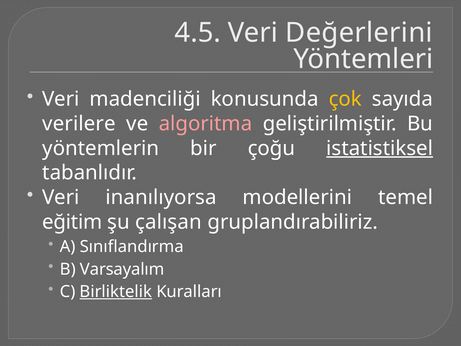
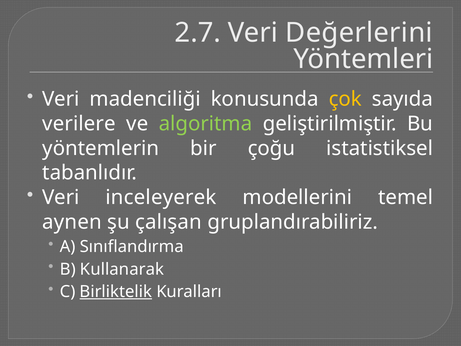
4.5: 4.5 -> 2.7
algoritma colour: pink -> light green
istatistiksel underline: present -> none
inanılıyorsa: inanılıyorsa -> inceleyerek
eğitim: eğitim -> aynen
Varsayalım: Varsayalım -> Kullanarak
